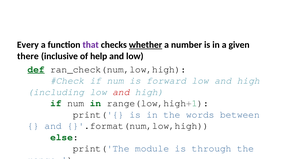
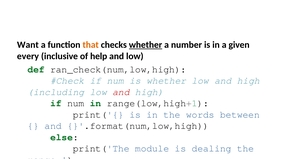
Every: Every -> Want
that colour: purple -> orange
there: there -> every
def at (36, 69) underline: present -> none
is forward: forward -> whether
through: through -> dealing
